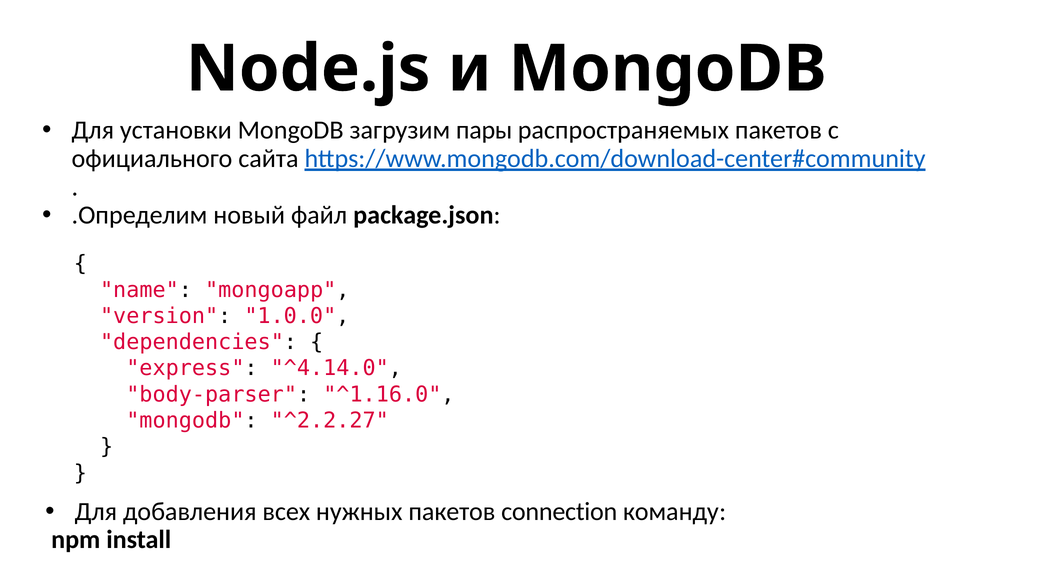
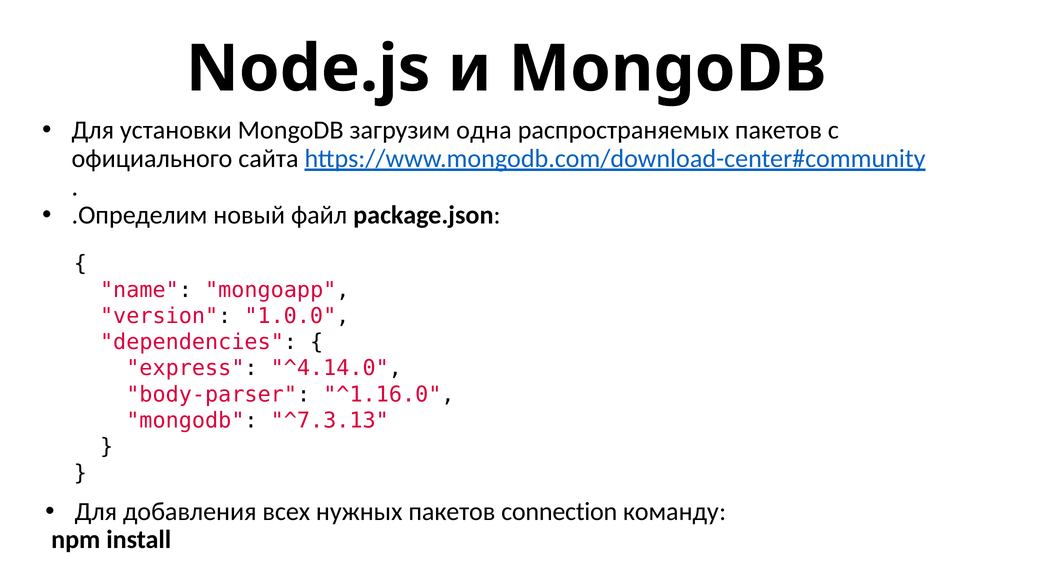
пары: пары -> одна
^2.2.27: ^2.2.27 -> ^7.3.13
